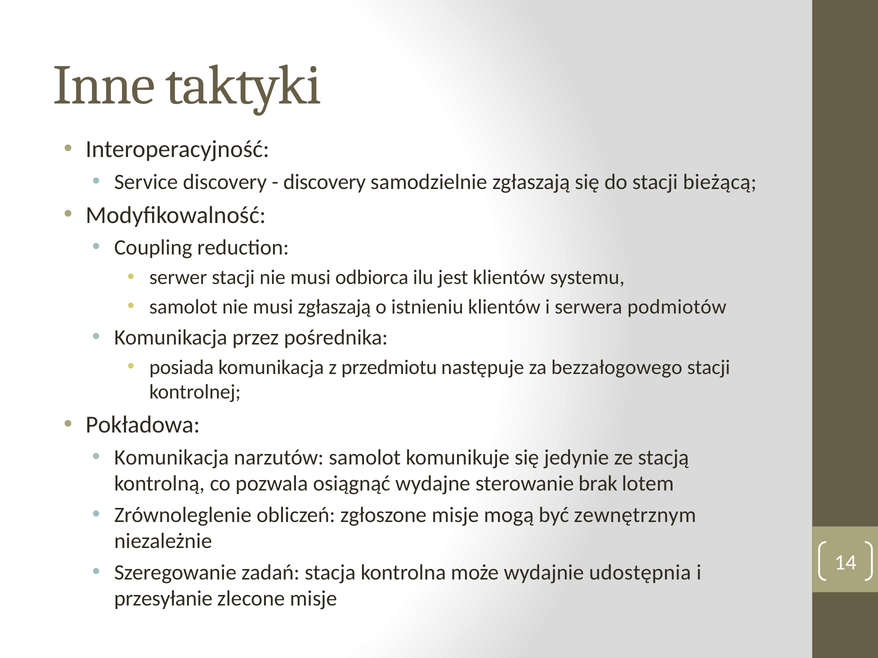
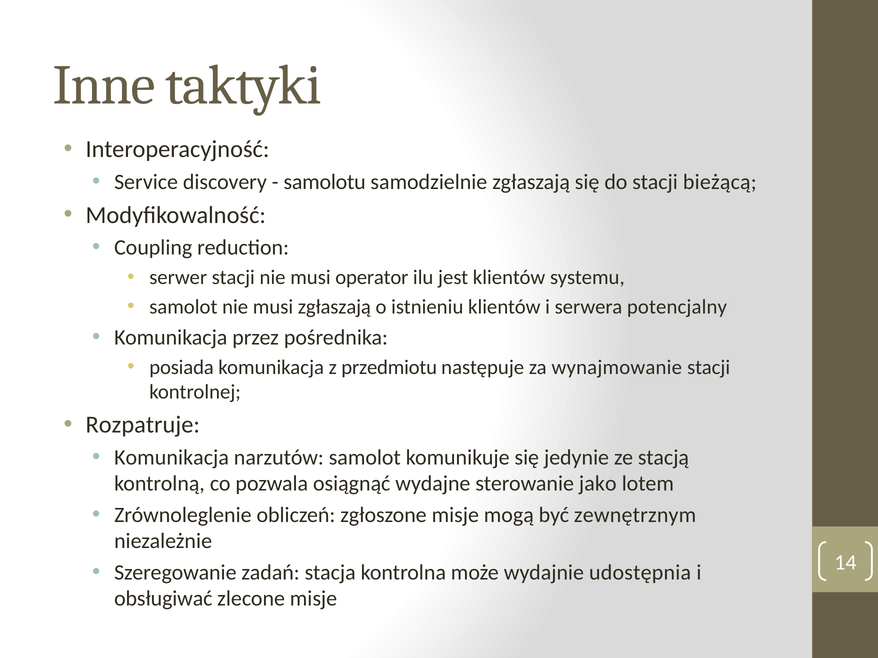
discovery at (325, 182): discovery -> samolotu
odbiorca: odbiorca -> operator
podmiotów: podmiotów -> potencjalny
bezzałogowego: bezzałogowego -> wynajmowanie
Pokładowa: Pokładowa -> Rozpatruje
brak: brak -> jako
przesyłanie: przesyłanie -> obsługiwać
